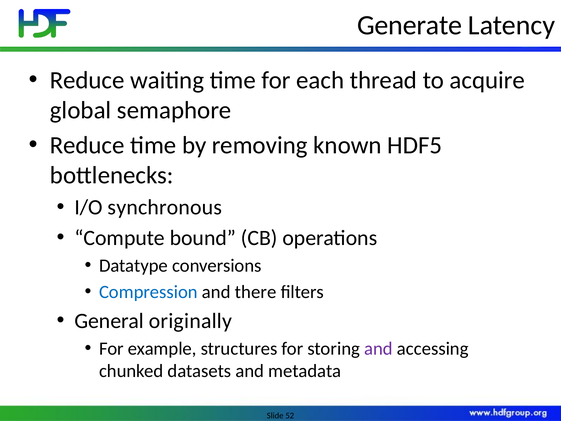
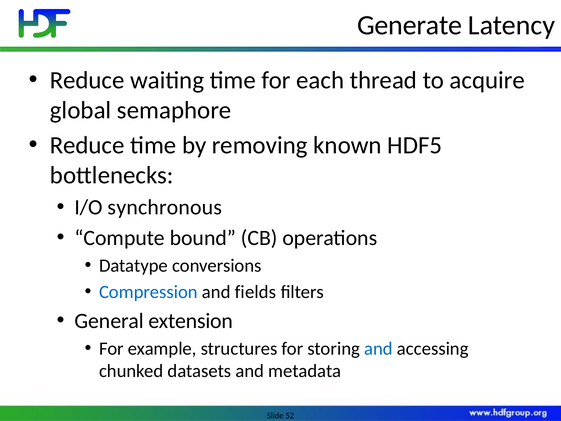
there: there -> fields
originally: originally -> extension
and at (378, 348) colour: purple -> blue
